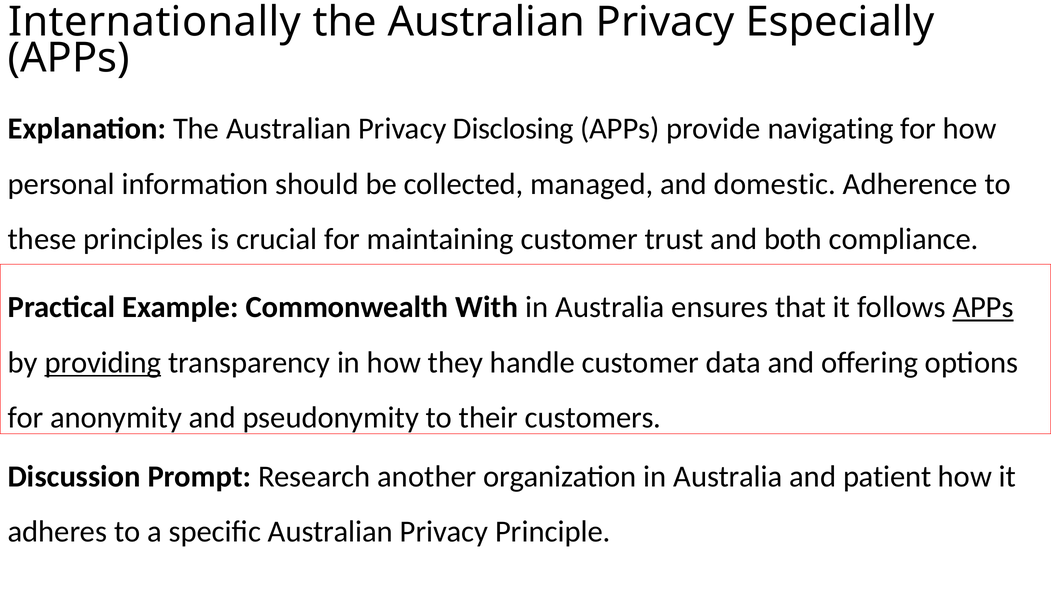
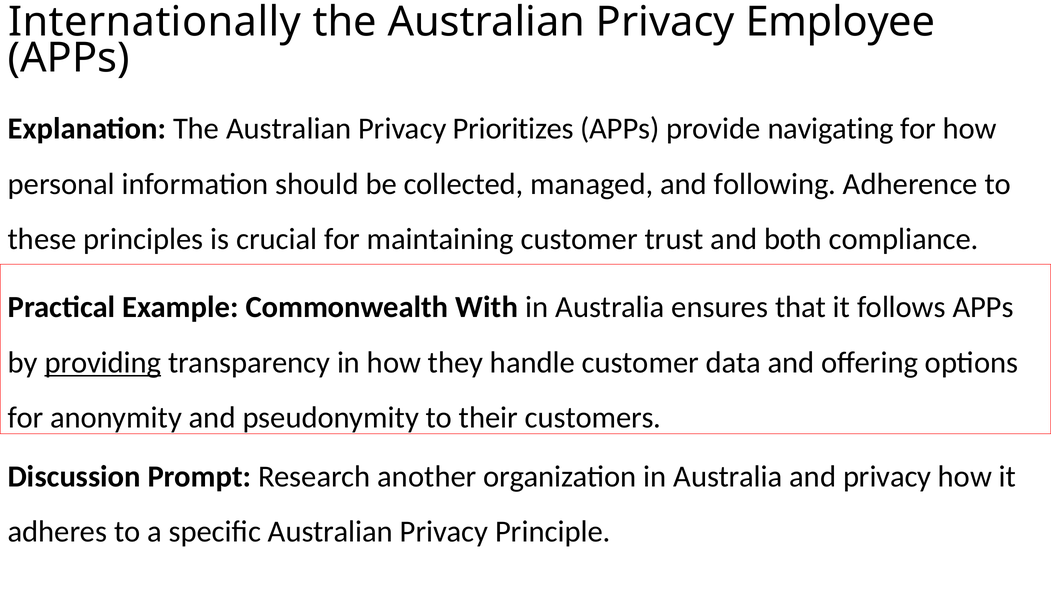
Especially: Especially -> Employee
Disclosing: Disclosing -> Prioritizes
domestic: domestic -> following
APPs at (983, 307) underline: present -> none
and patient: patient -> privacy
